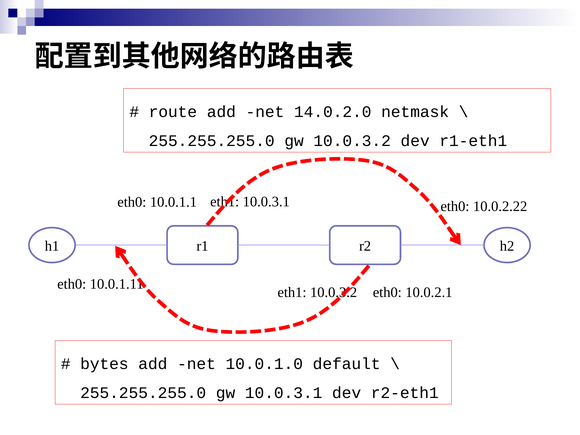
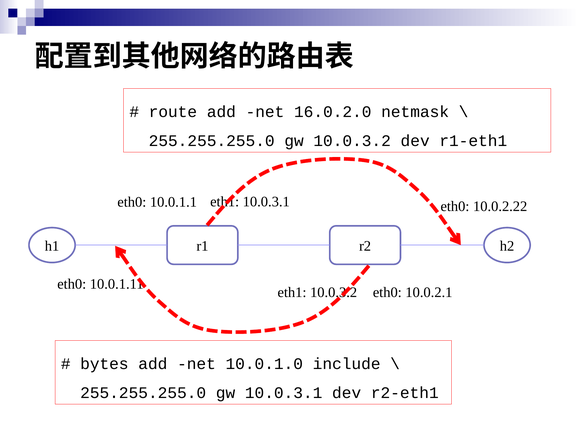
14.0.2.0: 14.0.2.0 -> 16.0.2.0
default: default -> include
